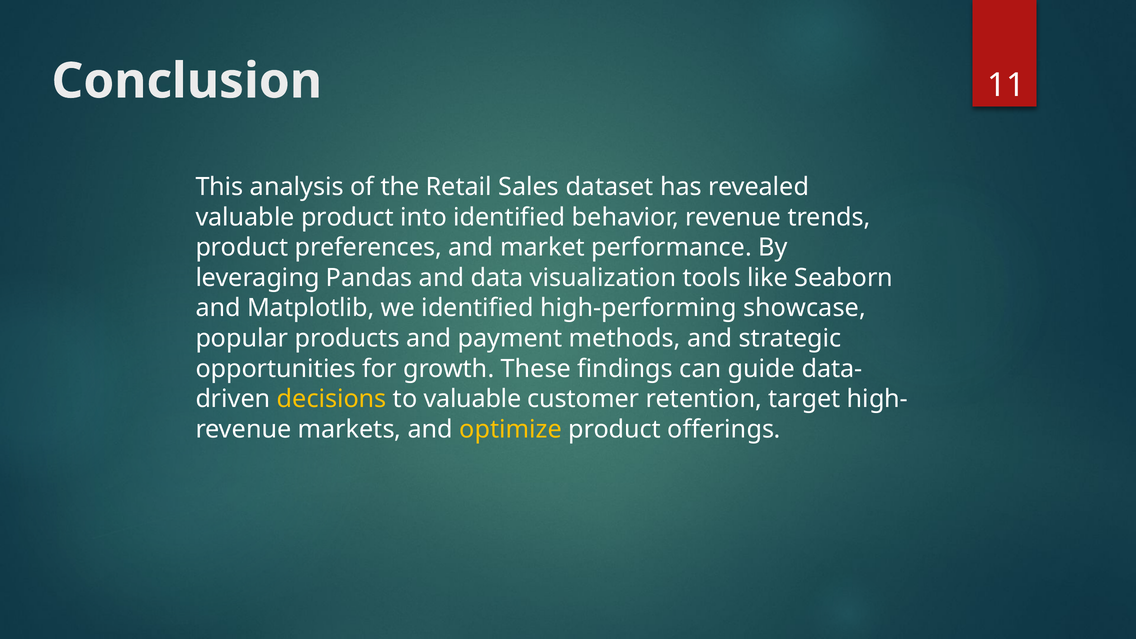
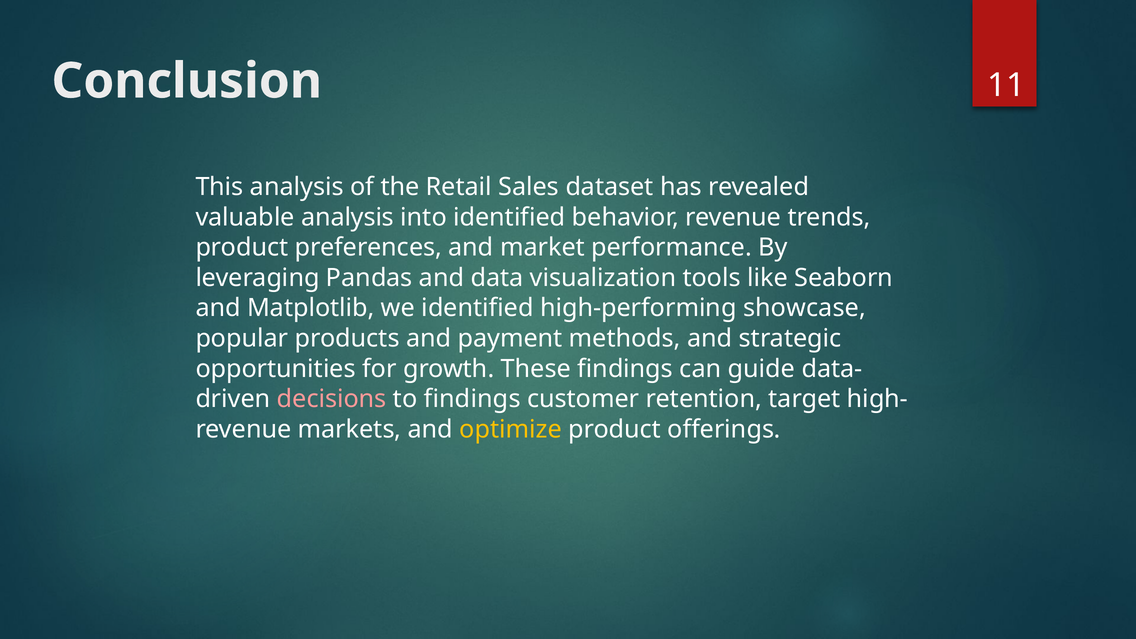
valuable product: product -> analysis
decisions colour: yellow -> pink
to valuable: valuable -> findings
